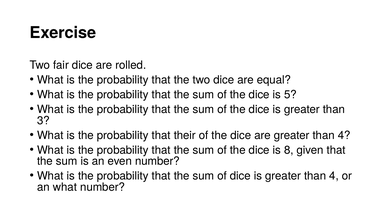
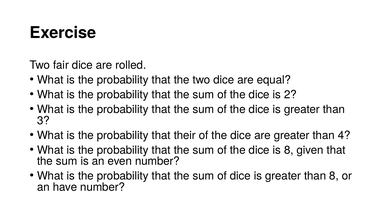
5: 5 -> 2
is greater than 4: 4 -> 8
an what: what -> have
